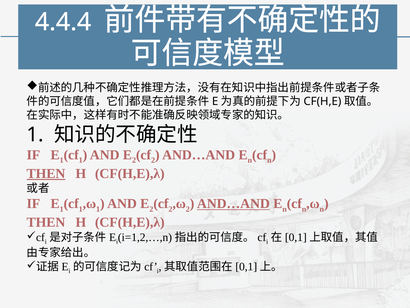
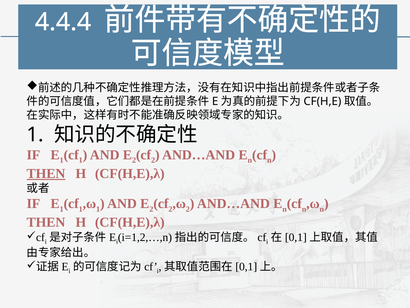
AND…AND at (233, 203) underline: present -> none
